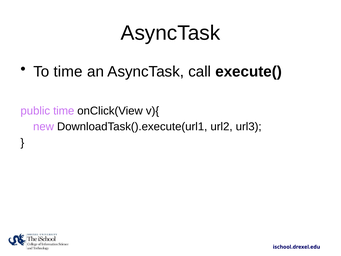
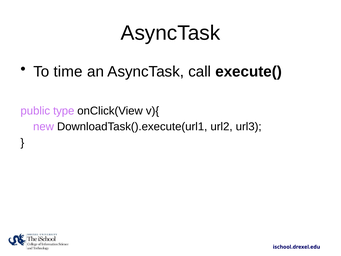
public time: time -> type
